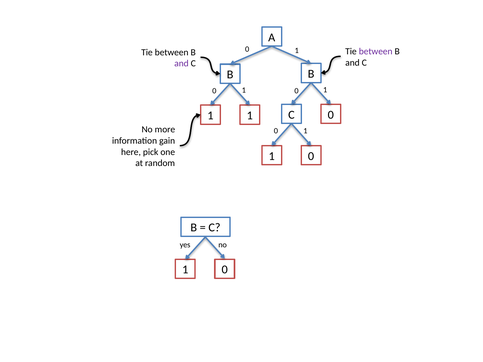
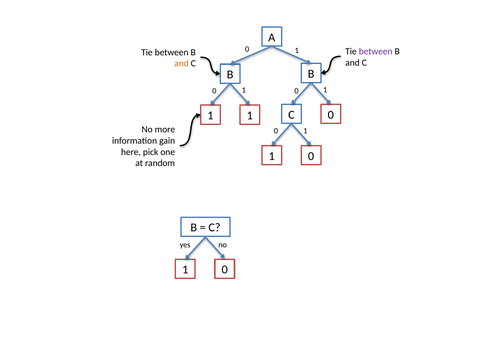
and at (181, 64) colour: purple -> orange
